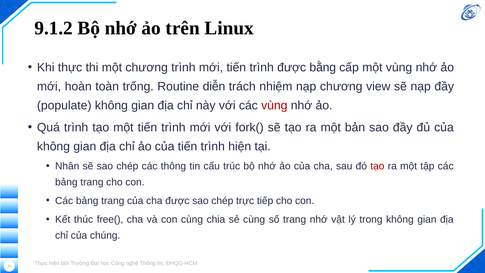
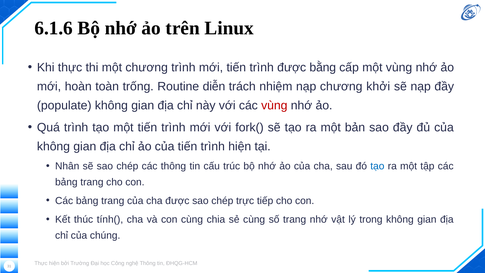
9.1.2: 9.1.2 -> 6.1.6
view: view -> khởi
tạo at (377, 166) colour: red -> blue
free(: free( -> tính(
